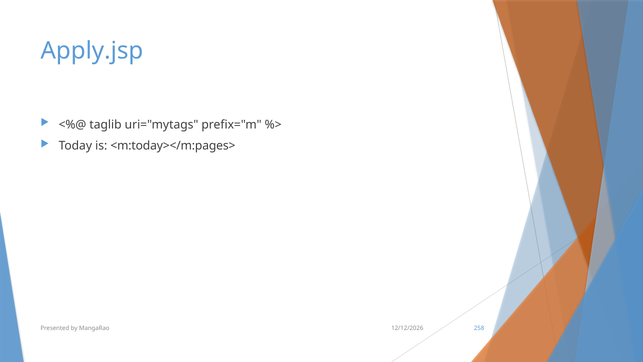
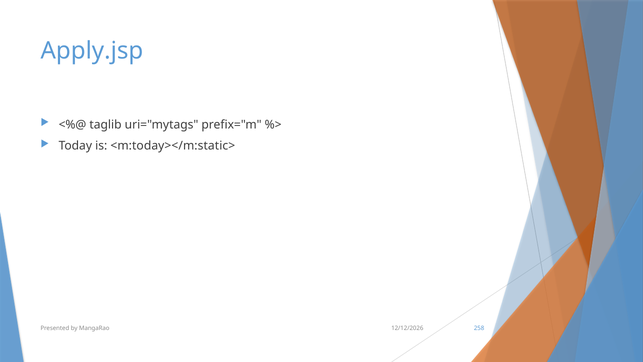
<m:today></m:pages>: <m:today></m:pages> -> <m:today></m:static>
